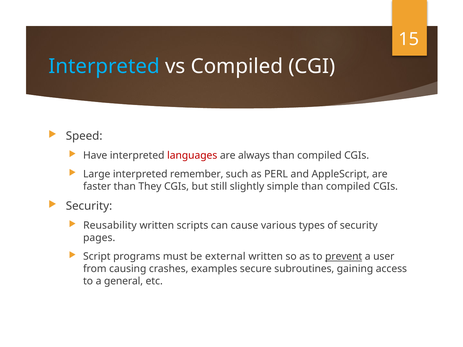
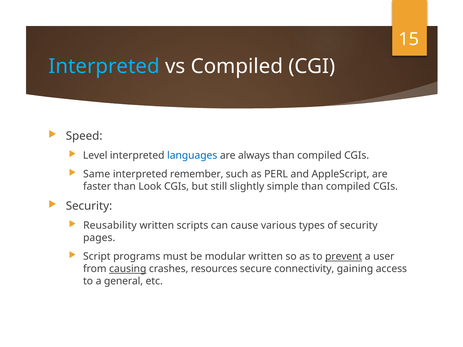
Have: Have -> Level
languages colour: red -> blue
Large: Large -> Same
They: They -> Look
external: external -> modular
causing underline: none -> present
examples: examples -> resources
subroutines: subroutines -> connectivity
